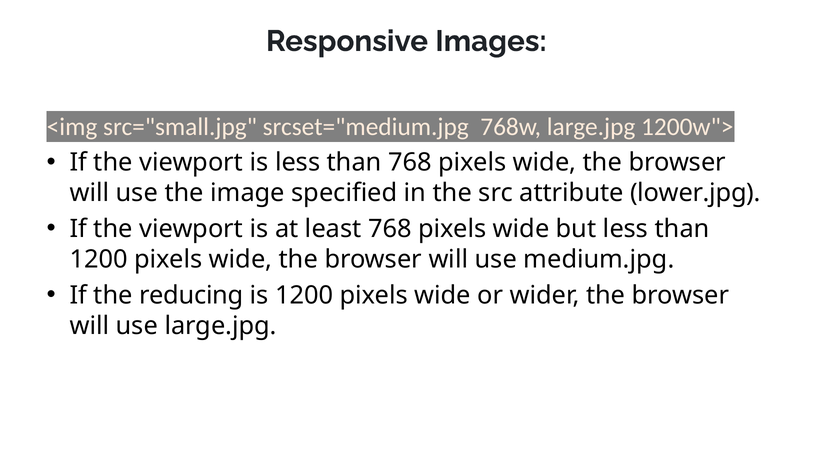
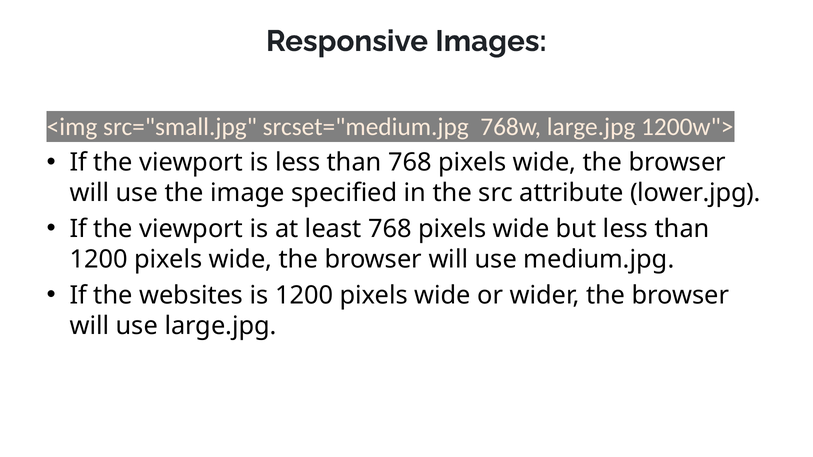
reducing: reducing -> websites
